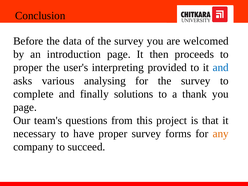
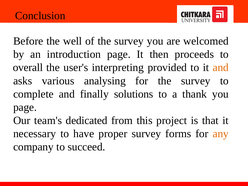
data: data -> well
proper at (28, 68): proper -> overall
and at (221, 68) colour: blue -> orange
questions: questions -> dedicated
